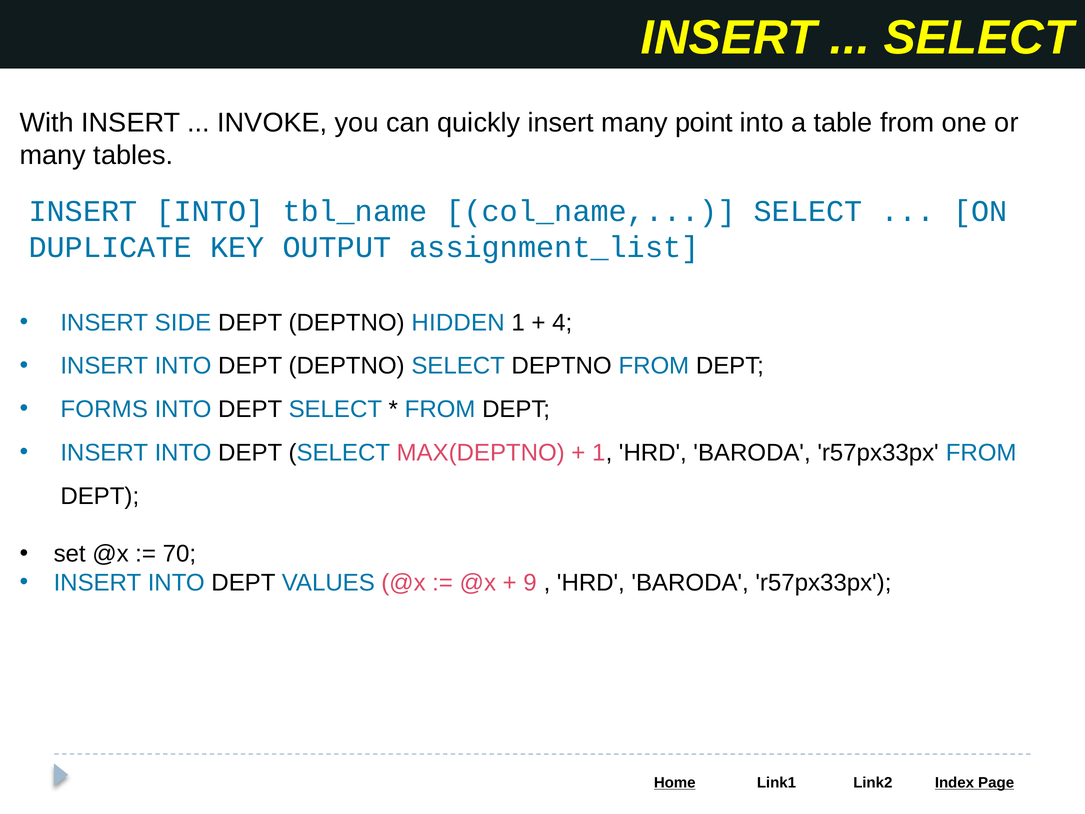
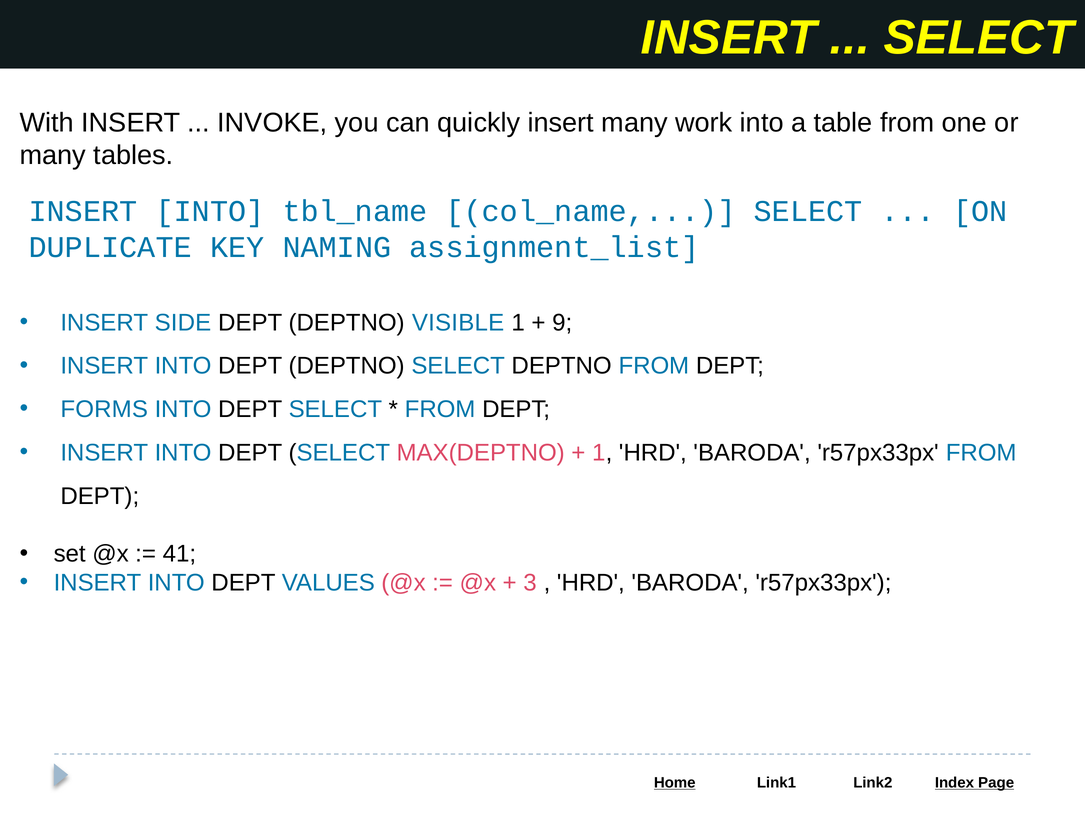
point: point -> work
OUTPUT: OUTPUT -> NAMING
HIDDEN: HIDDEN -> VISIBLE
4: 4 -> 9
70: 70 -> 41
9: 9 -> 3
